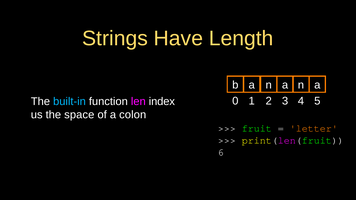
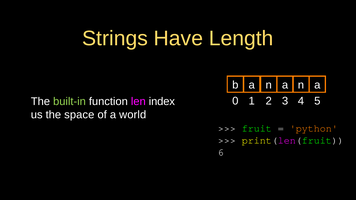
built-in colour: light blue -> light green
colon: colon -> world
letter: letter -> python
